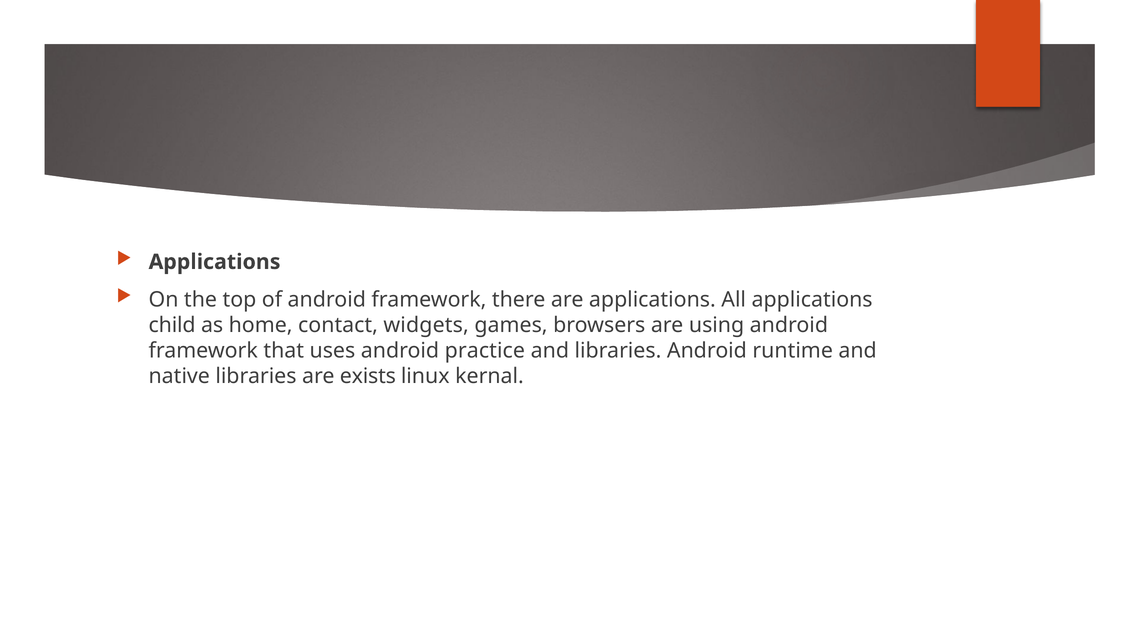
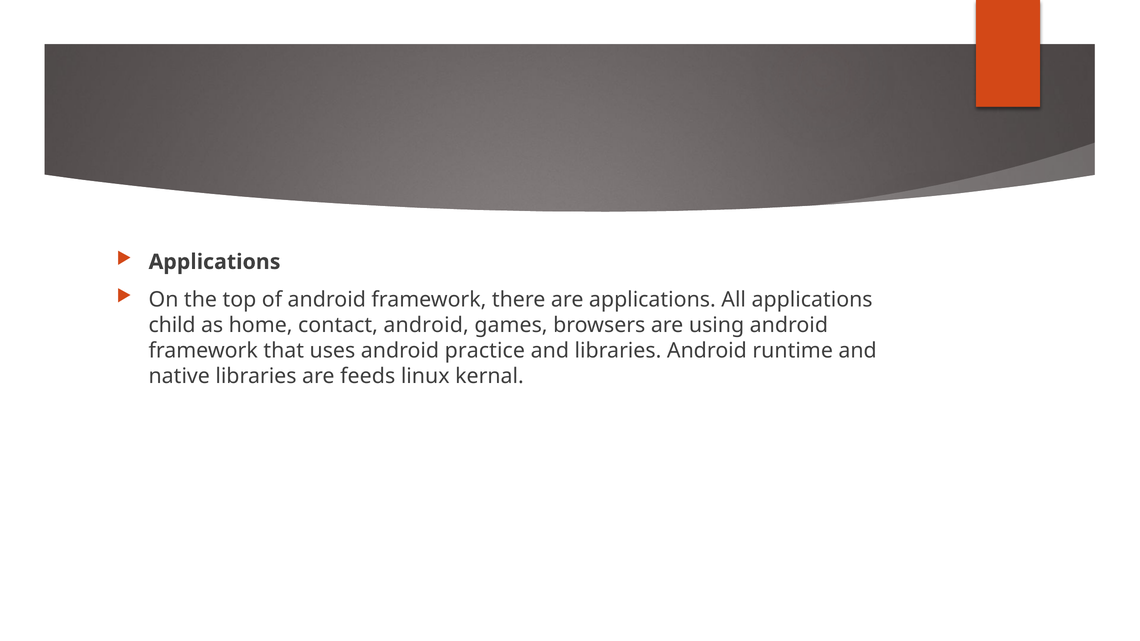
contact widgets: widgets -> android
exists: exists -> feeds
